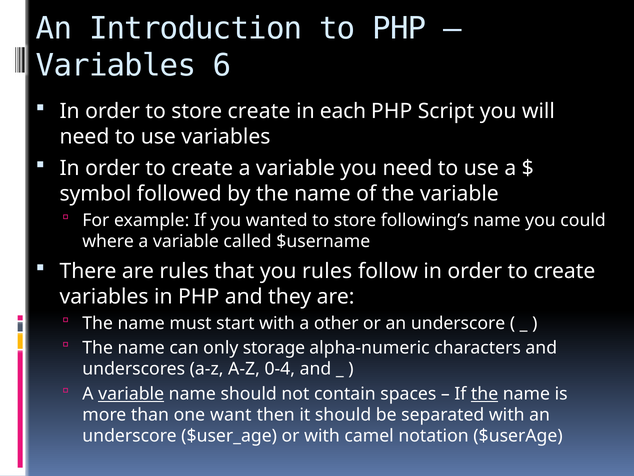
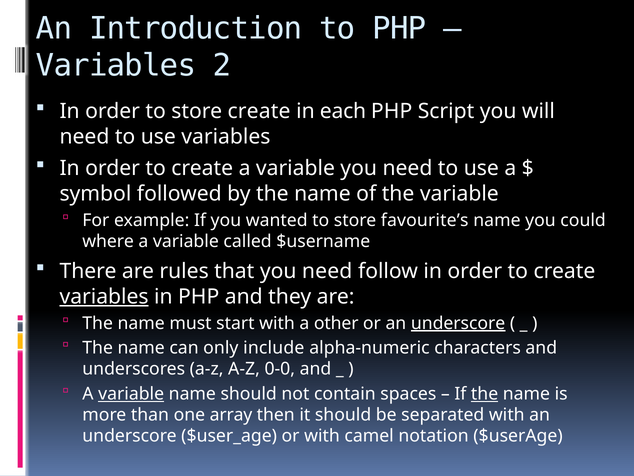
6: 6 -> 2
following’s: following’s -> favourite’s
that you rules: rules -> need
variables at (104, 296) underline: none -> present
underscore at (458, 323) underline: none -> present
storage: storage -> include
0-4: 0-4 -> 0-0
want: want -> array
